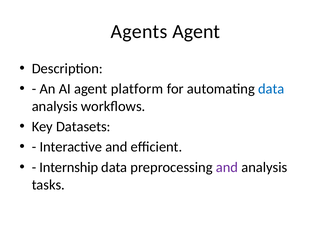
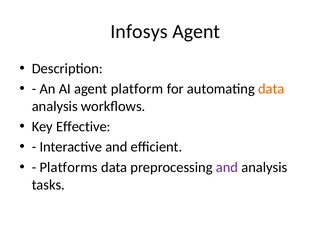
Agents: Agents -> Infosys
data at (271, 89) colour: blue -> orange
Datasets: Datasets -> Effective
Internship: Internship -> Platforms
